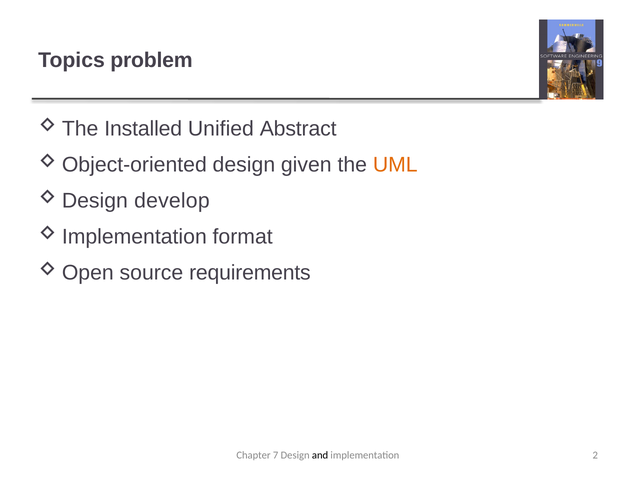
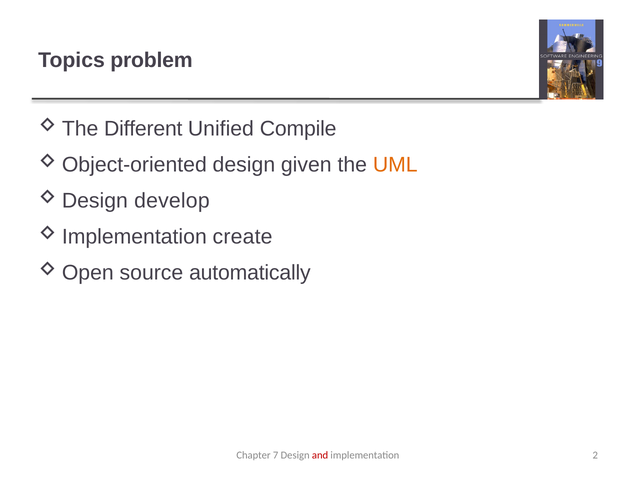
Installed: Installed -> Different
Abstract: Abstract -> Compile
format: format -> create
requirements: requirements -> automatically
and colour: black -> red
